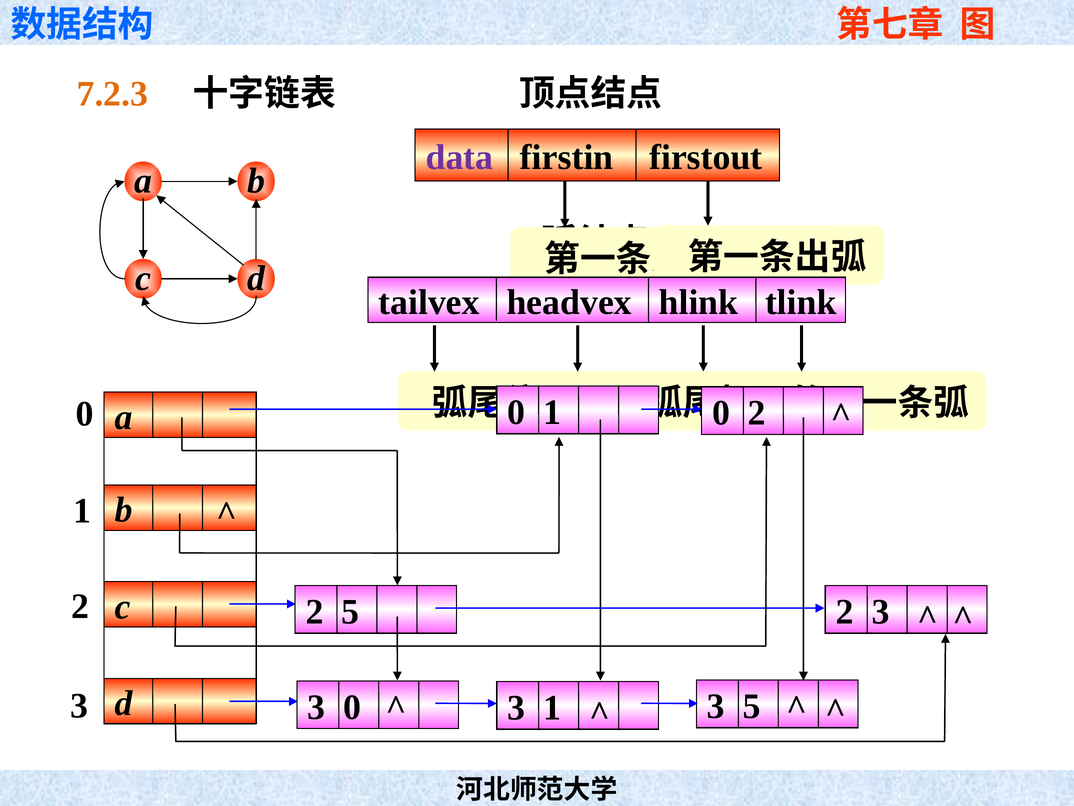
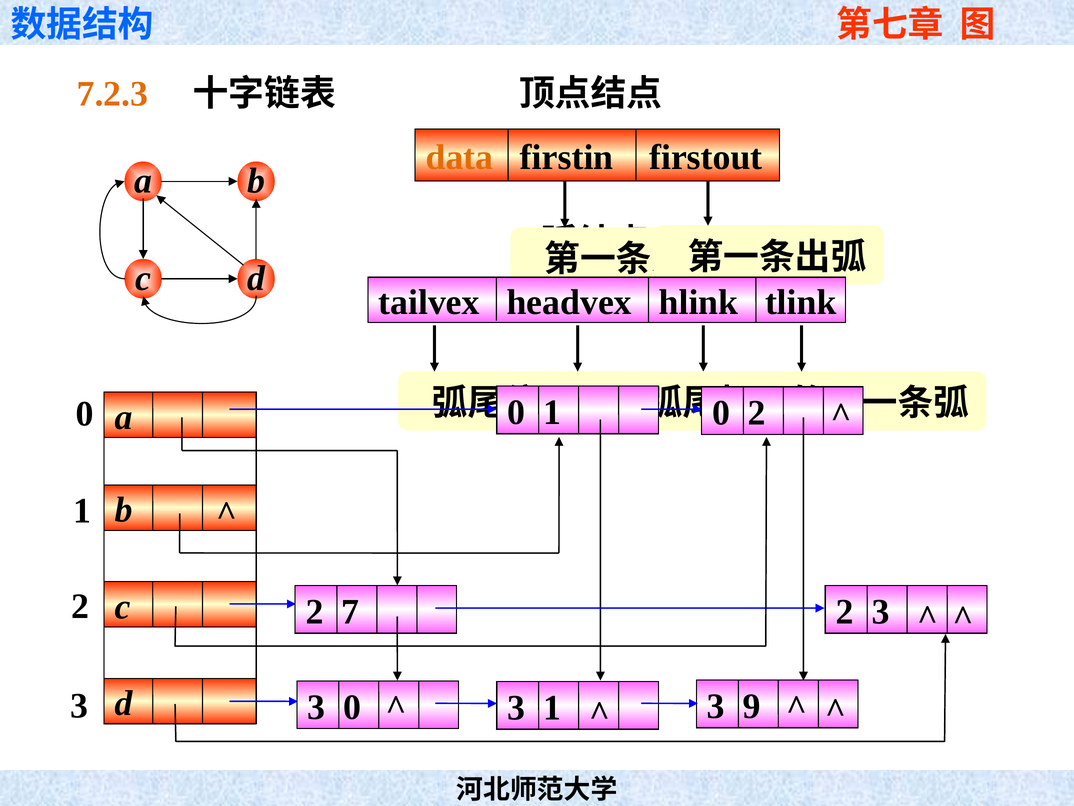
data colour: purple -> orange
2 5: 5 -> 7
3 5: 5 -> 9
